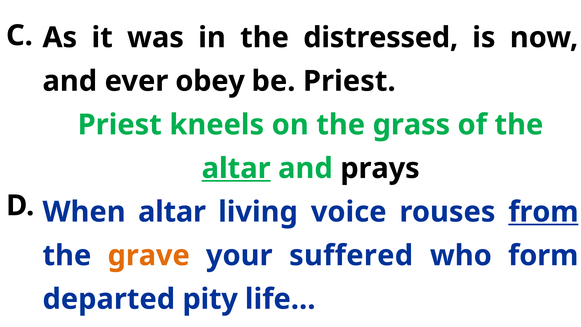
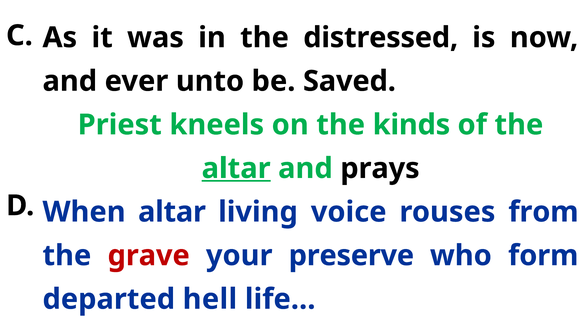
obey: obey -> unto
be Priest: Priest -> Saved
grass: grass -> kinds
from underline: present -> none
grave colour: orange -> red
suffered: suffered -> preserve
pity: pity -> hell
